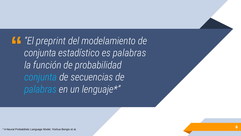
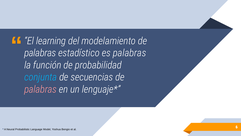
preprint: preprint -> learning
conjunta at (40, 53): conjunta -> palabras
palabras at (40, 89) colour: light blue -> pink
